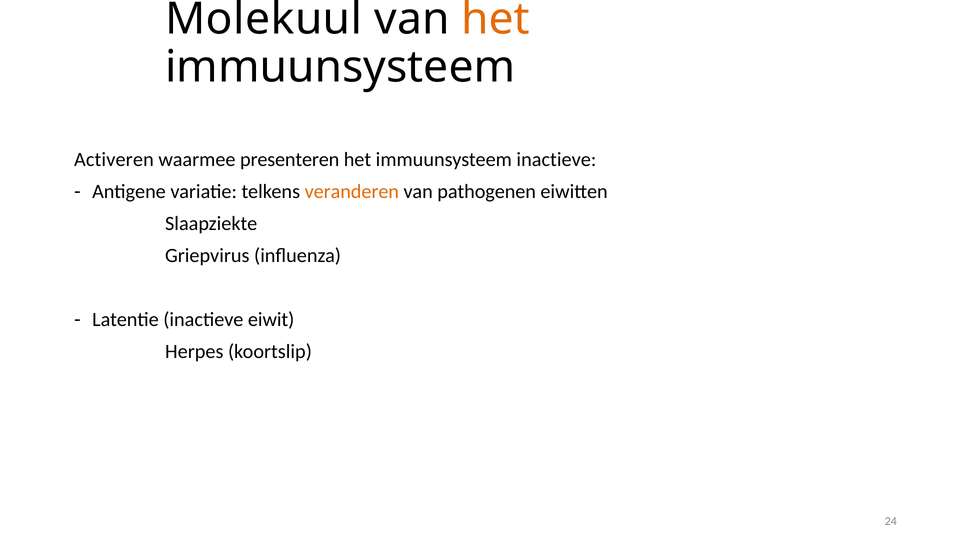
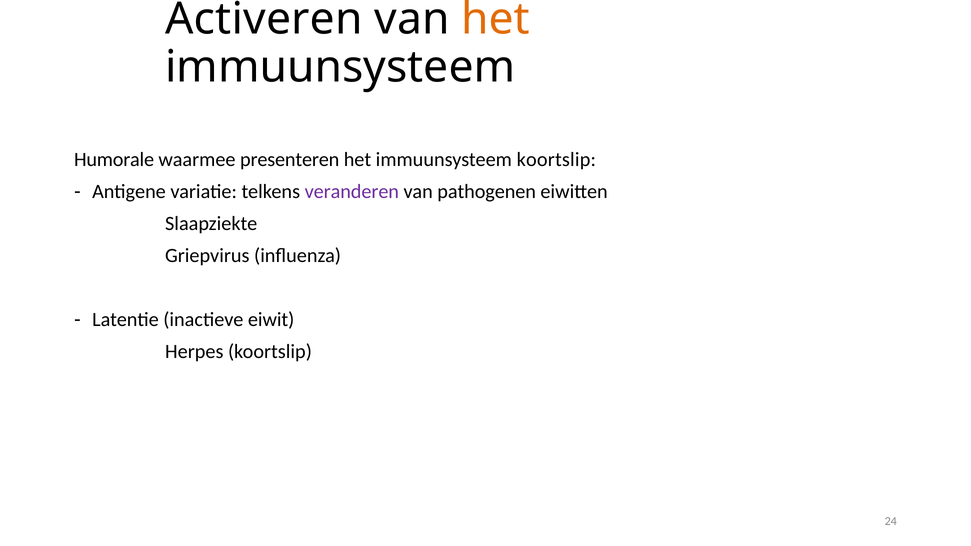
Molekuul: Molekuul -> Activeren
Activeren: Activeren -> Humorale
immuunsysteem inactieve: inactieve -> koortslip
veranderen colour: orange -> purple
